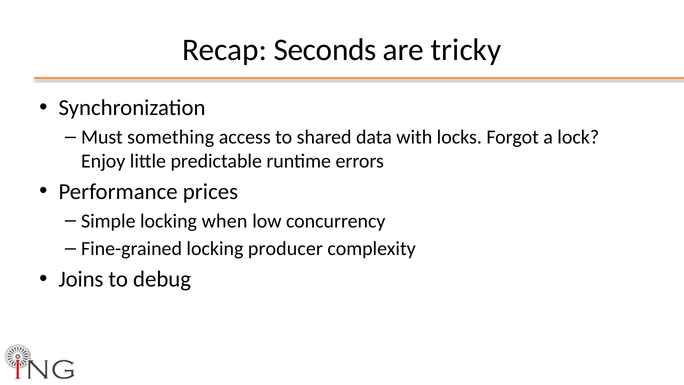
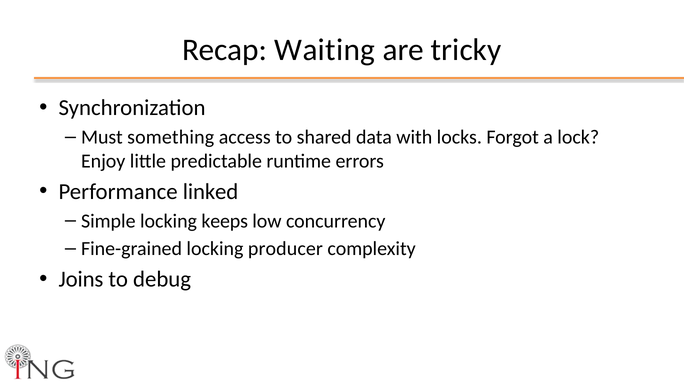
Seconds: Seconds -> Waiting
prices: prices -> linked
when: when -> keeps
